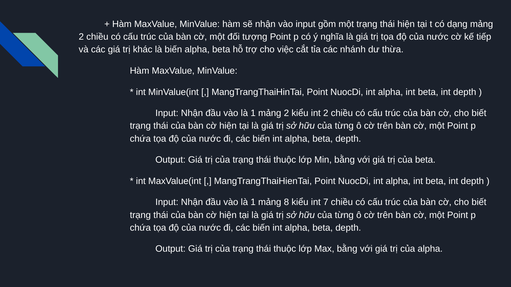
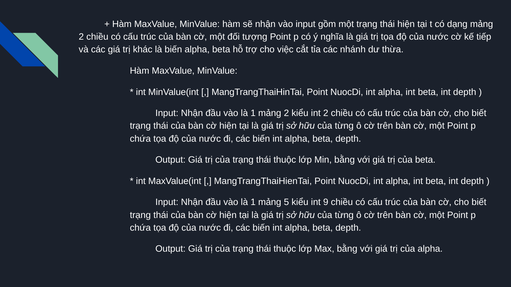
8: 8 -> 5
7: 7 -> 9
